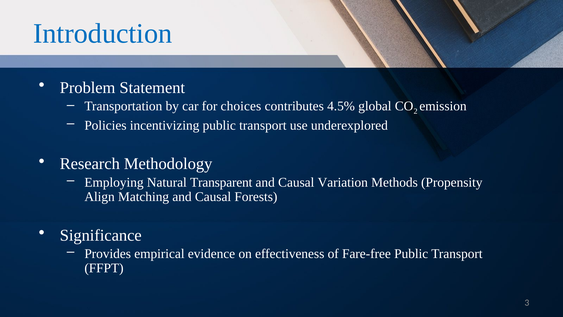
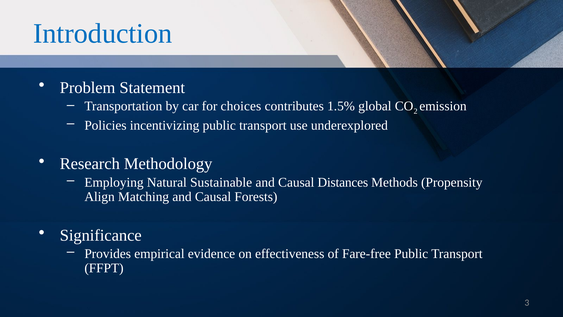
4.5%: 4.5% -> 1.5%
Transparent: Transparent -> Sustainable
Variation: Variation -> Distances
